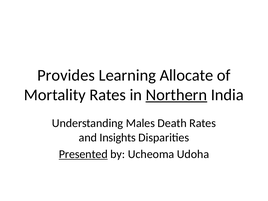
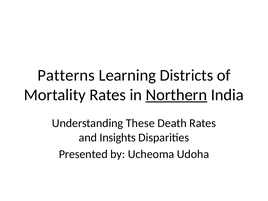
Provides: Provides -> Patterns
Allocate: Allocate -> Districts
Males: Males -> These
Presented underline: present -> none
